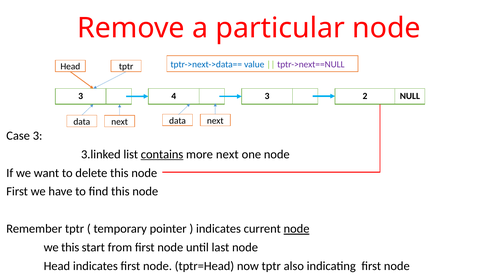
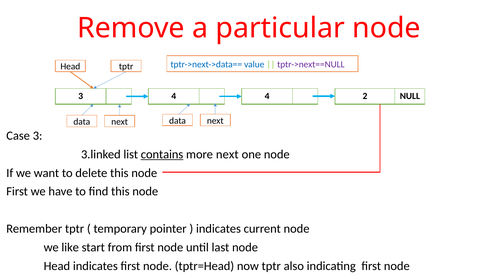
4 3: 3 -> 4
node at (297, 229) underline: present -> none
we this: this -> like
